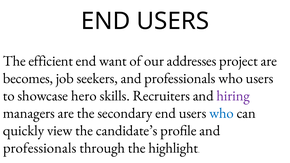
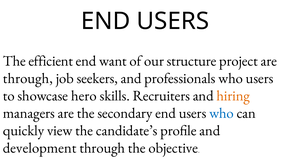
addresses: addresses -> structure
becomes at (28, 78): becomes -> through
hiring colour: purple -> orange
professionals at (40, 148): professionals -> development
highlight: highlight -> objective
